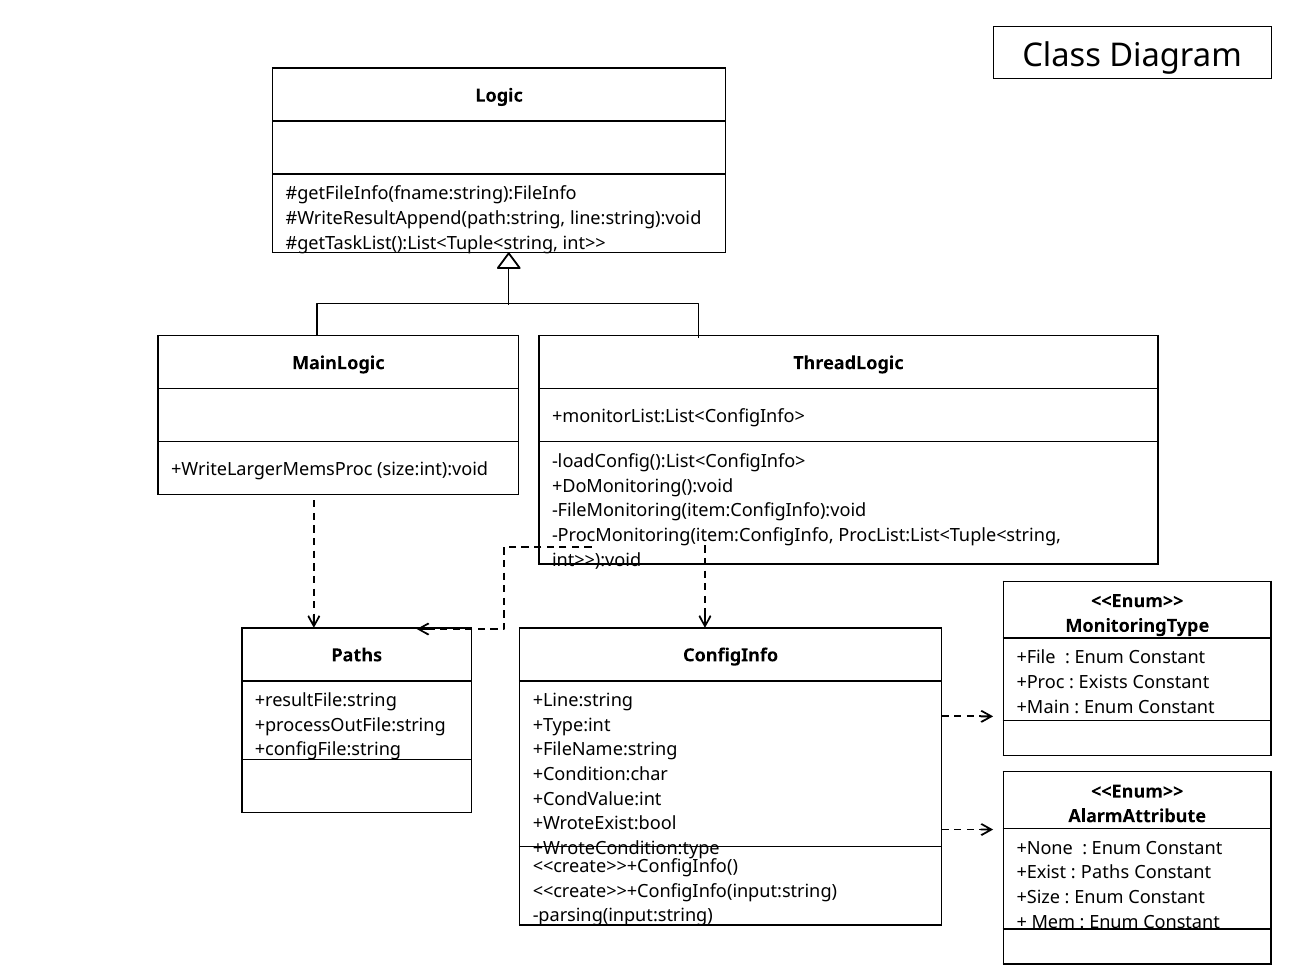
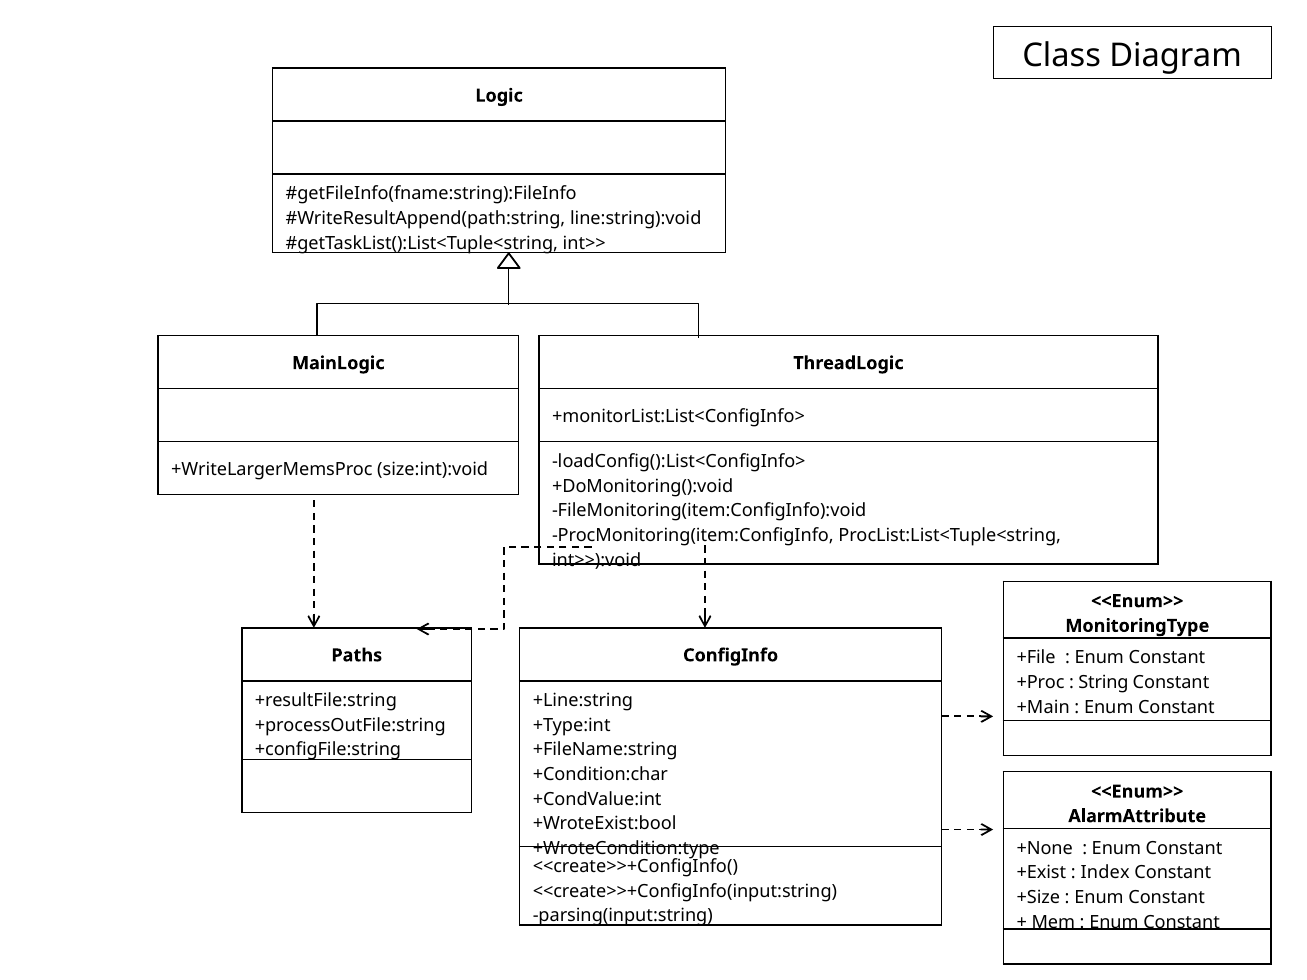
Exists: Exists -> String
Paths at (1105, 873): Paths -> Index
